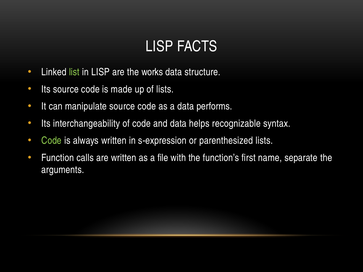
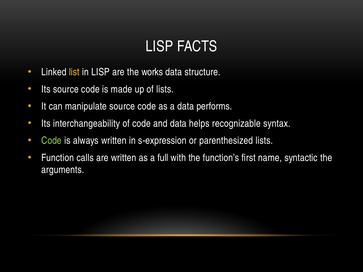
list colour: light green -> yellow
file: file -> full
separate: separate -> syntactic
